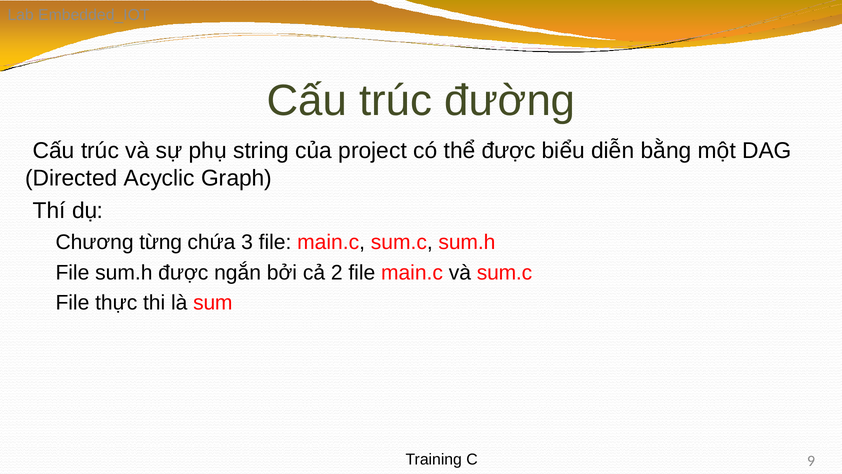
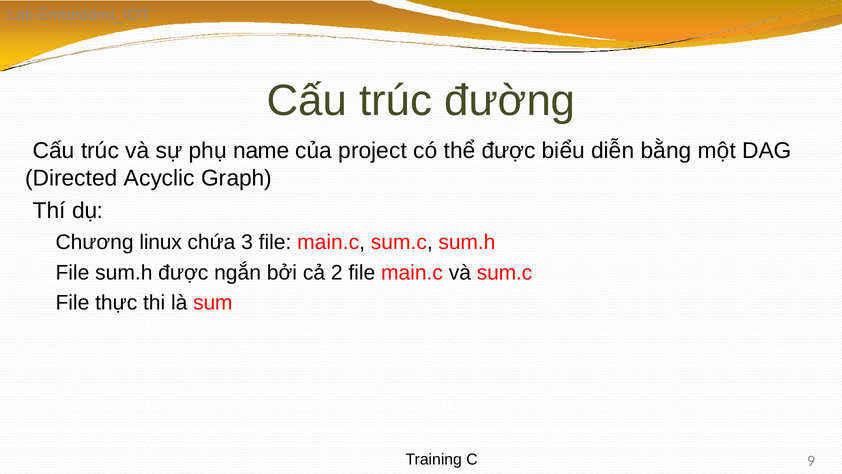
string: string -> name
từng: từng -> linux
